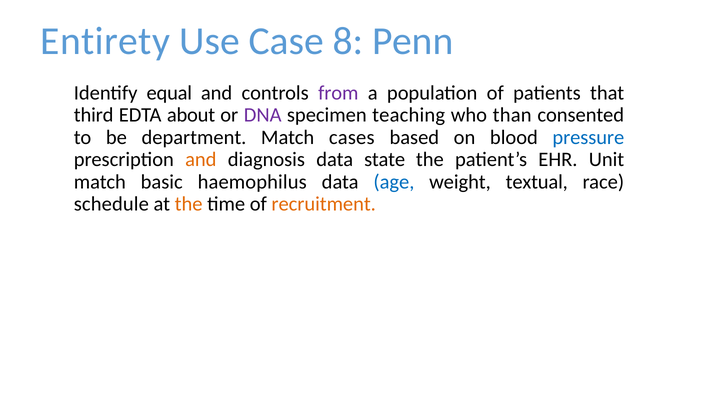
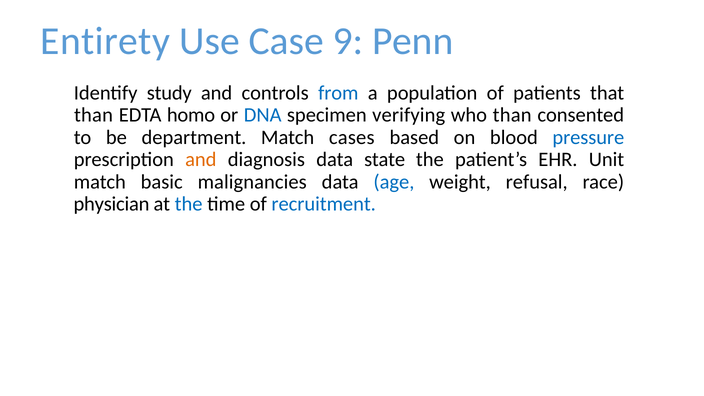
8: 8 -> 9
equal: equal -> study
from colour: purple -> blue
third at (94, 115): third -> than
about: about -> homo
DNA colour: purple -> blue
teaching: teaching -> verifying
haemophilus: haemophilus -> malignancies
textual: textual -> refusal
schedule: schedule -> physician
the at (189, 204) colour: orange -> blue
recruitment colour: orange -> blue
